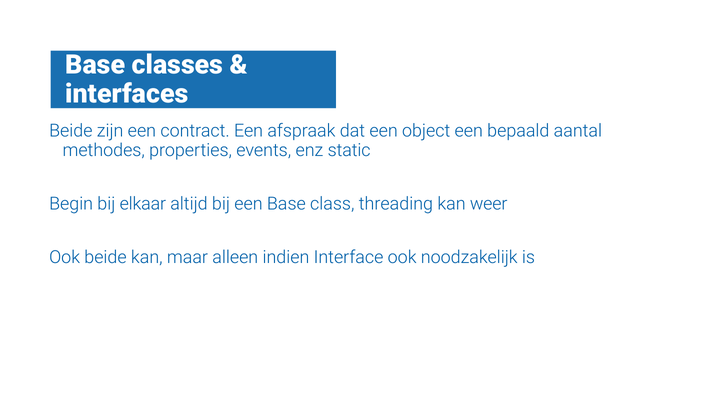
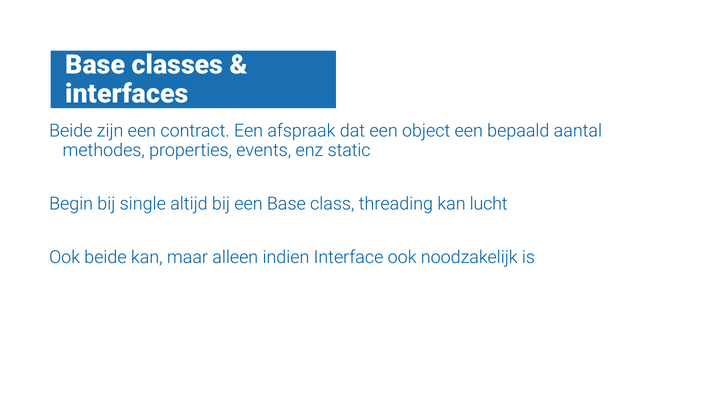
elkaar: elkaar -> single
weer: weer -> lucht
